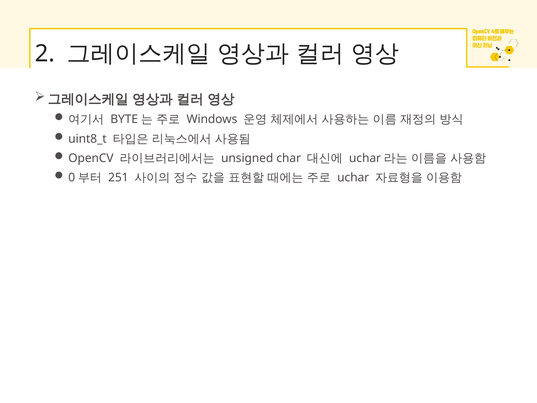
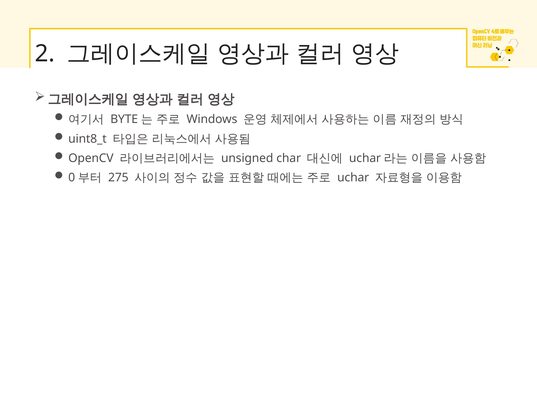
251: 251 -> 275
